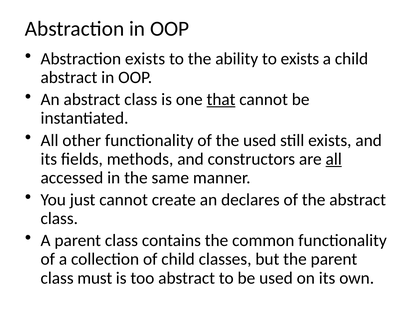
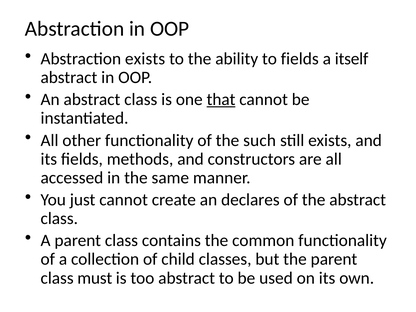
to exists: exists -> fields
a child: child -> itself
the used: used -> such
all at (334, 159) underline: present -> none
